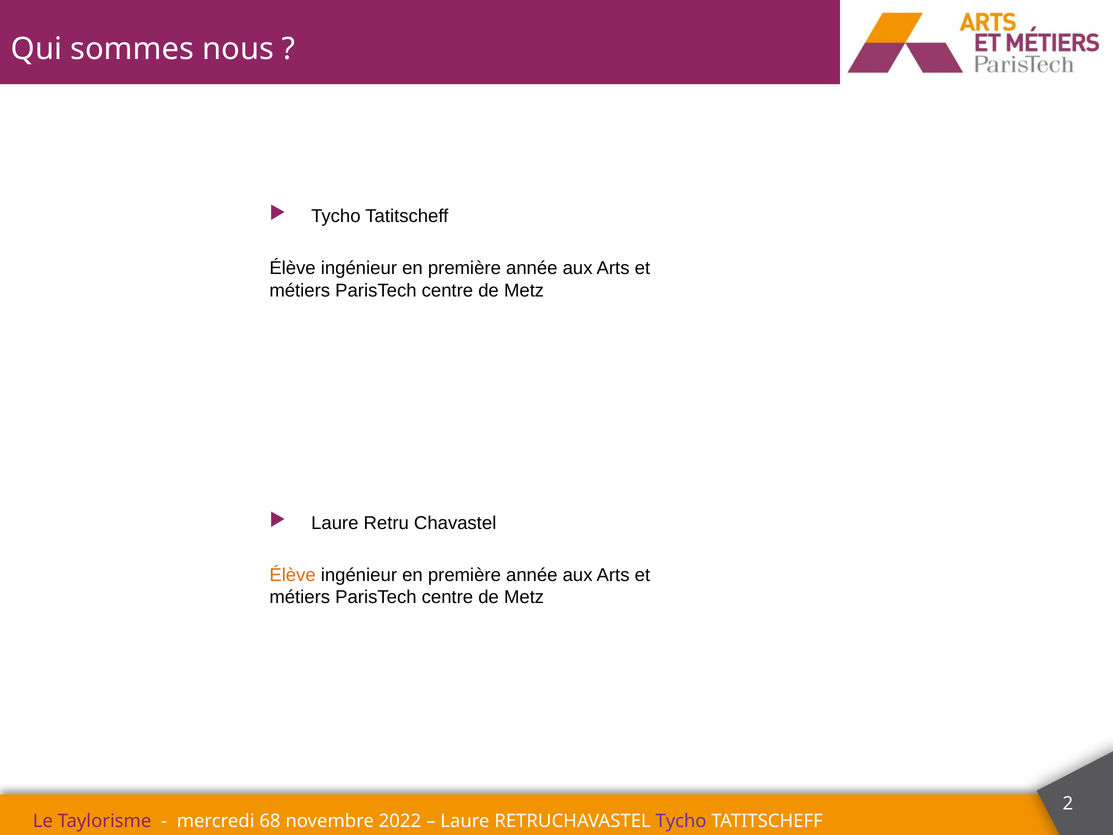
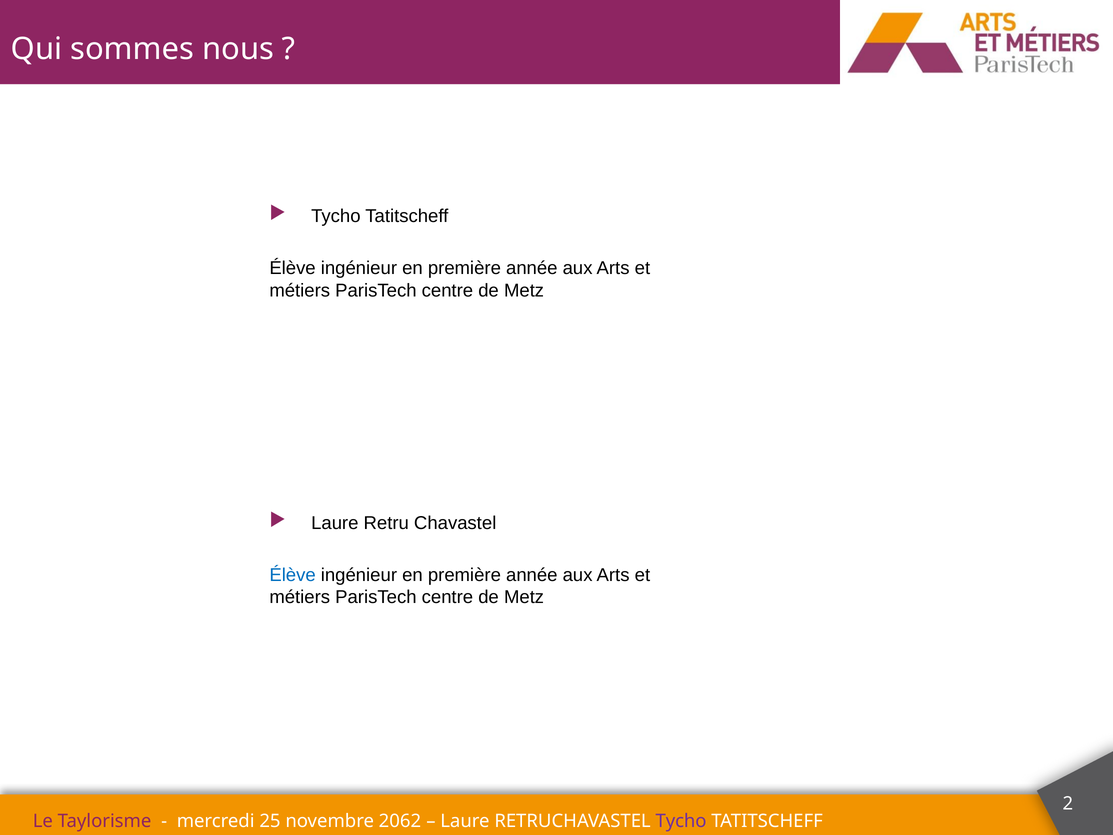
Élève at (293, 575) colour: orange -> blue
68: 68 -> 25
2022: 2022 -> 2062
